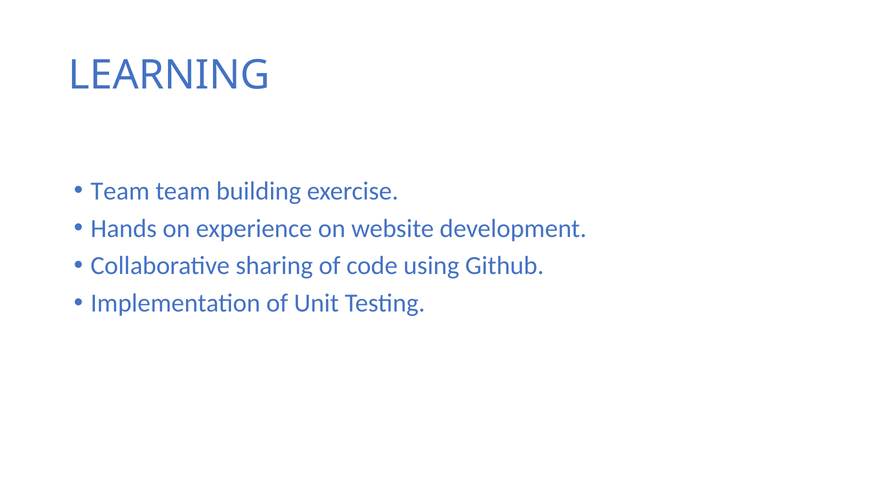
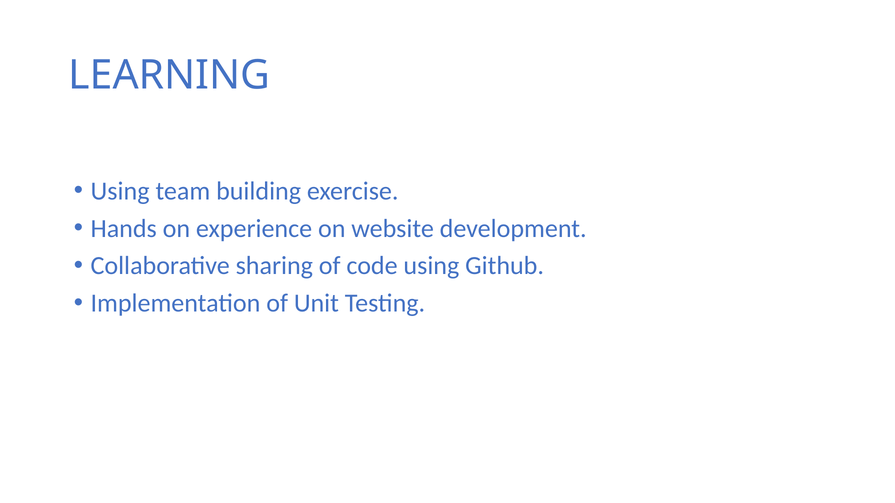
Team at (120, 191): Team -> Using
